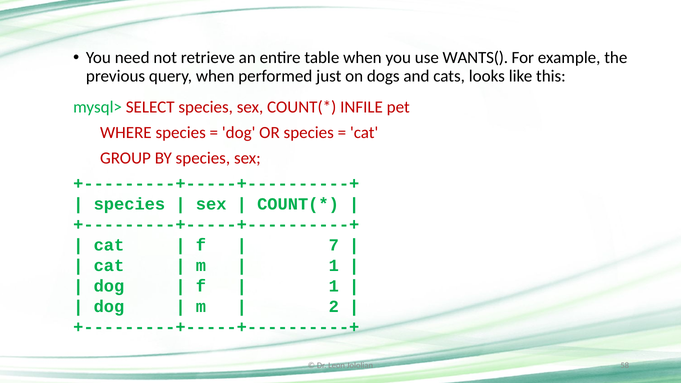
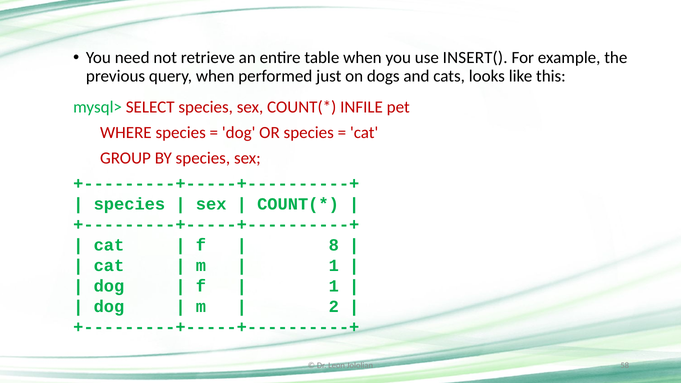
WANTS(: WANTS( -> INSERT(
7: 7 -> 8
